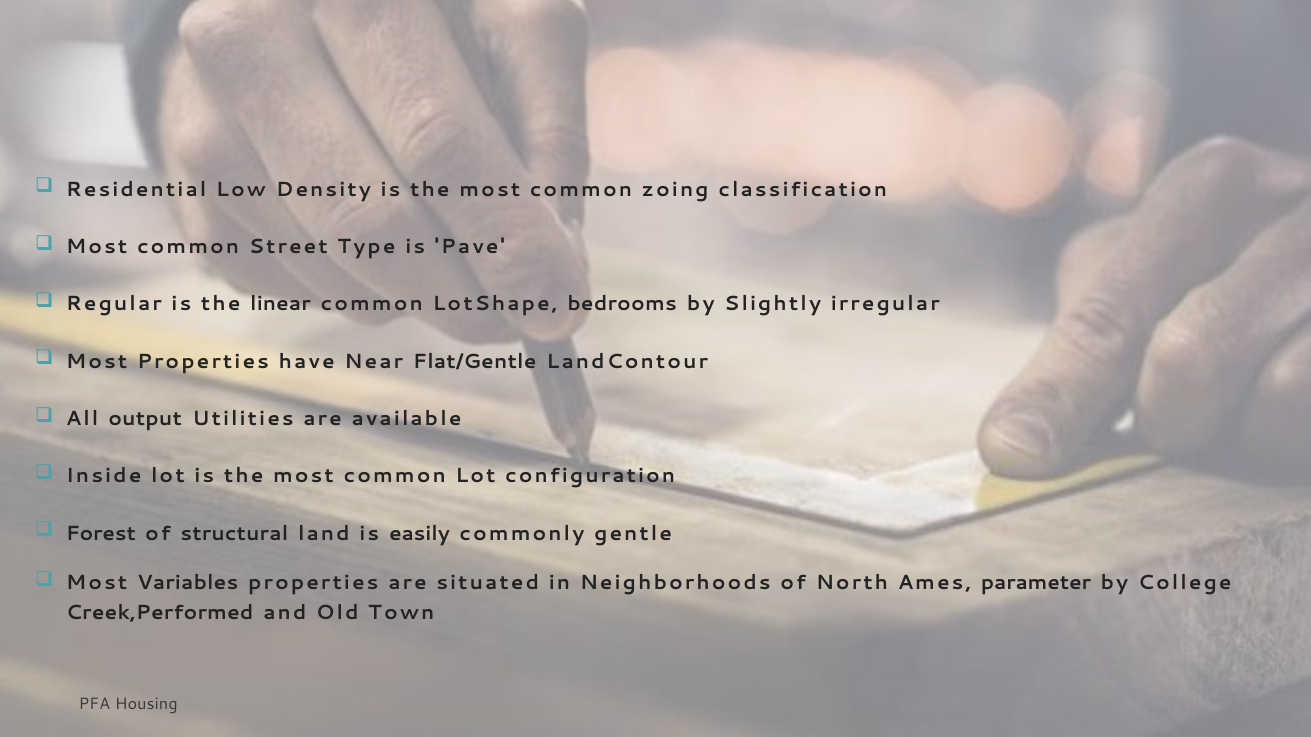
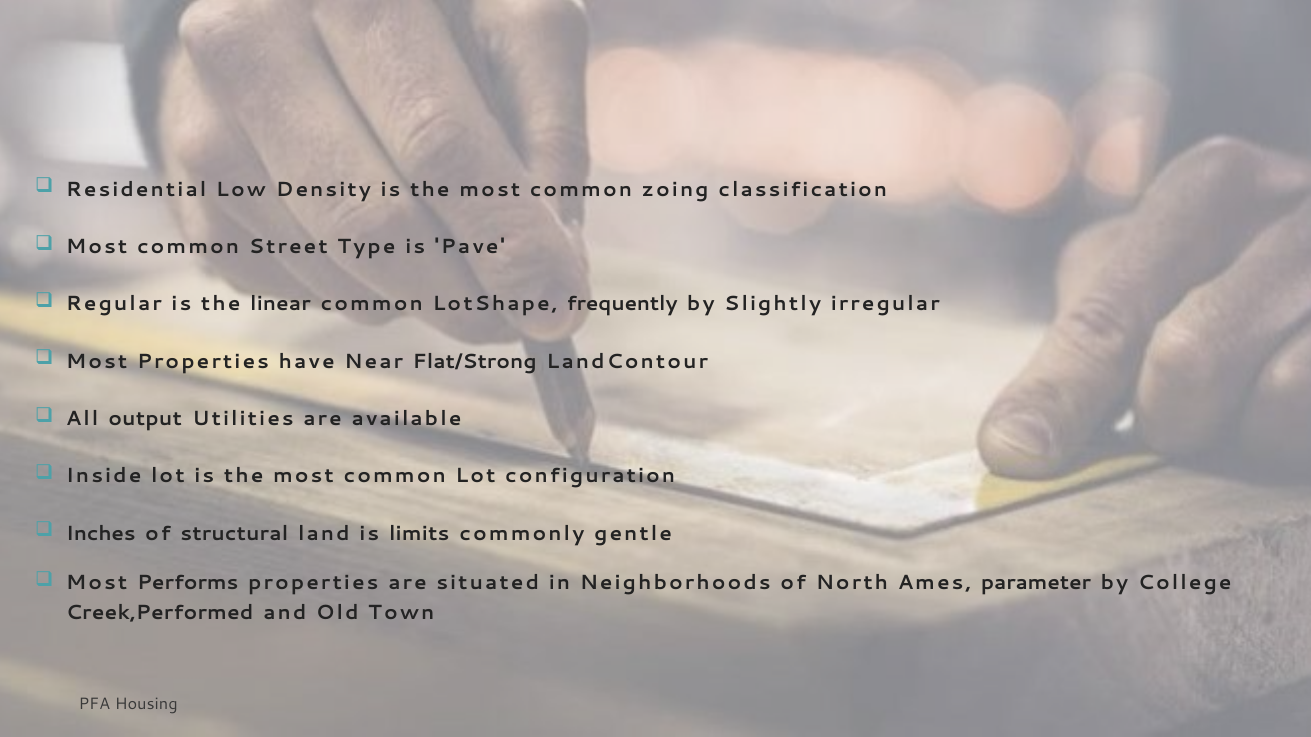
bedrooms: bedrooms -> frequently
Flat/Gentle: Flat/Gentle -> Flat/Strong
Forest: Forest -> Inches
easily: easily -> limits
Variables: Variables -> Performs
